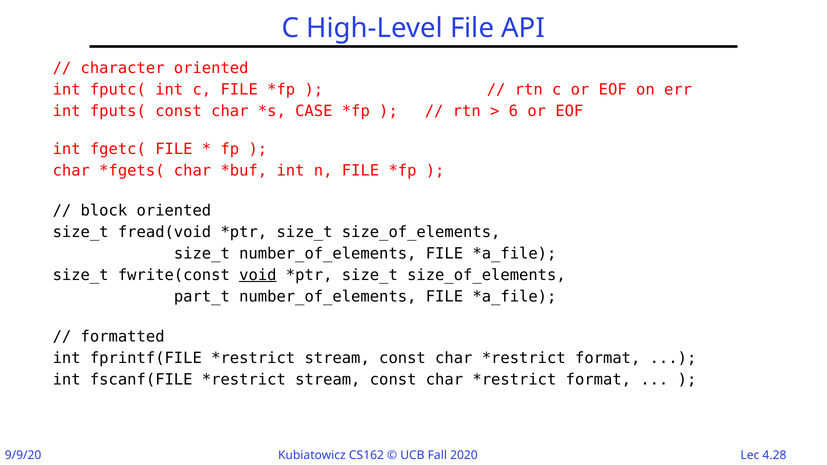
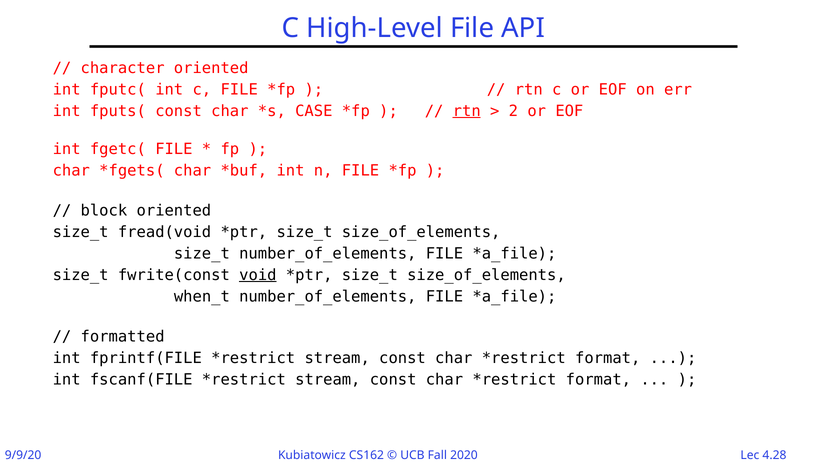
rtn at (467, 111) underline: none -> present
6: 6 -> 2
part_t: part_t -> when_t
